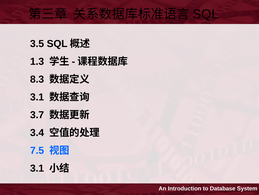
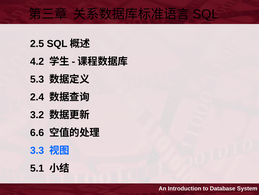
3.5: 3.5 -> 2.5
1.3: 1.3 -> 4.2
8.3: 8.3 -> 5.3
3.1 at (37, 97): 3.1 -> 2.4
3.7: 3.7 -> 3.2
3.4: 3.4 -> 6.6
7.5: 7.5 -> 3.3
3.1 at (37, 168): 3.1 -> 5.1
